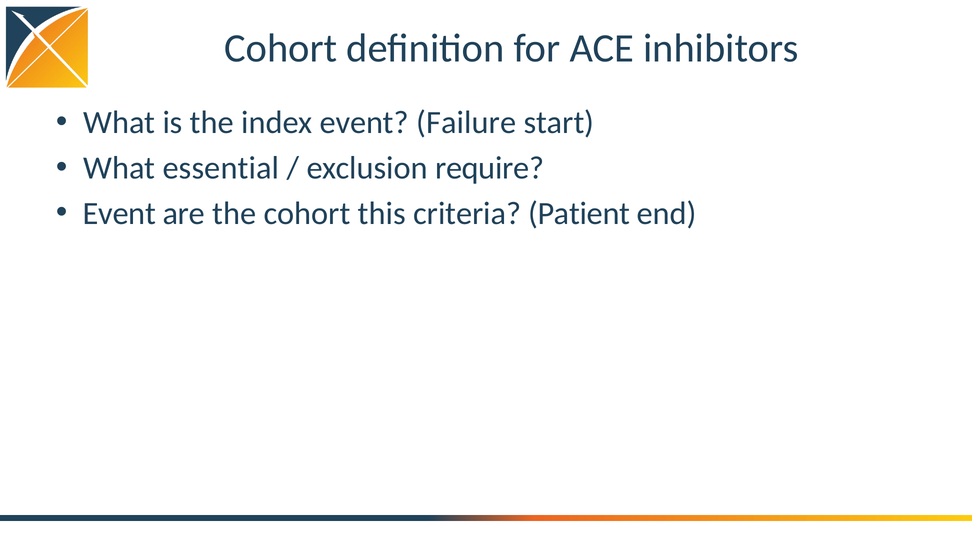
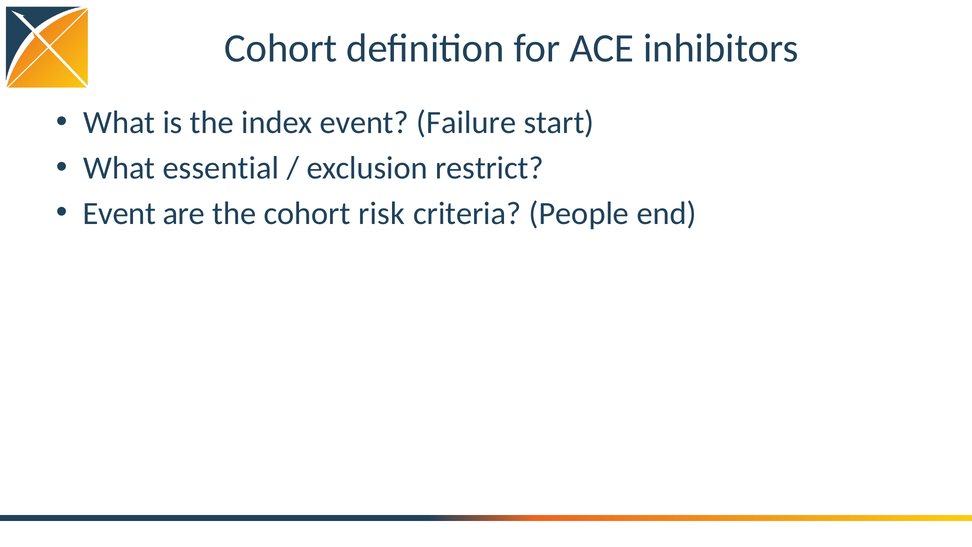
require: require -> restrict
this: this -> risk
Patient: Patient -> People
